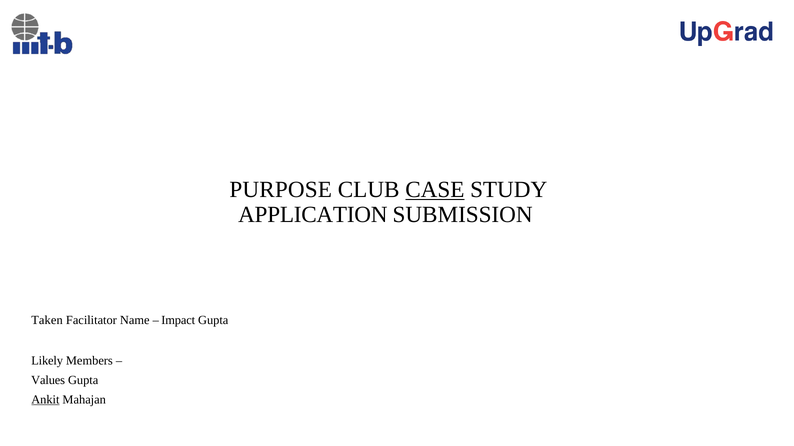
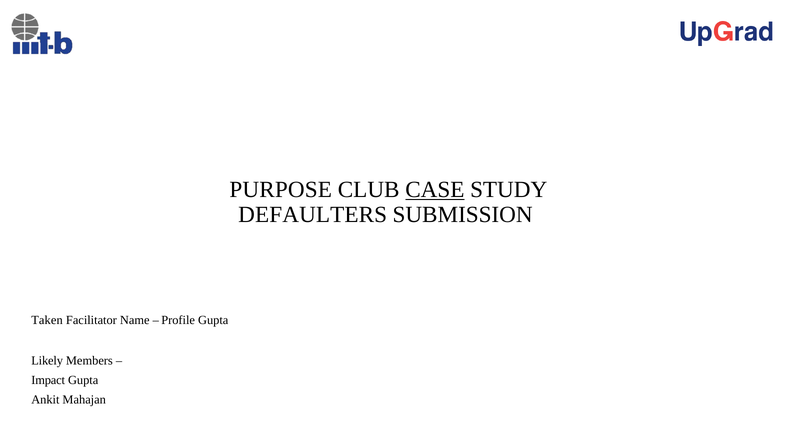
APPLICATION: APPLICATION -> DEFAULTERS
Impact: Impact -> Profile
Values: Values -> Impact
Ankit underline: present -> none
